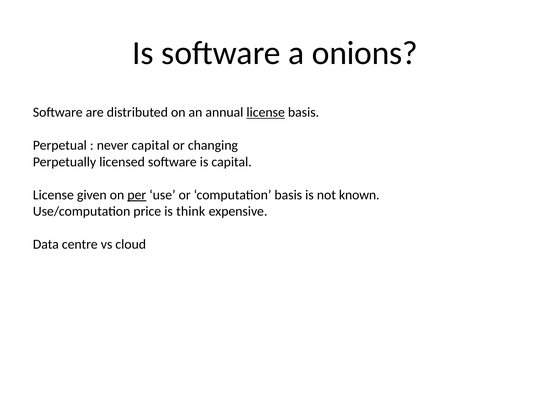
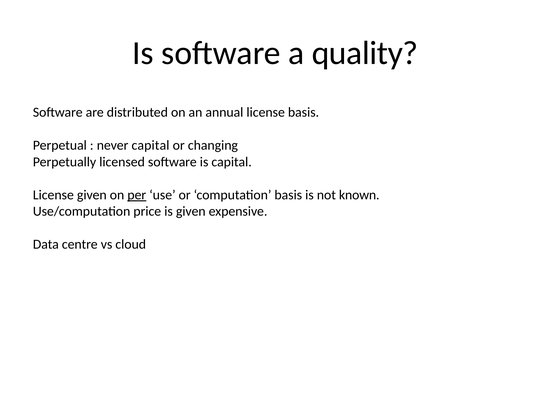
onions: onions -> quality
license at (266, 113) underline: present -> none
is think: think -> given
